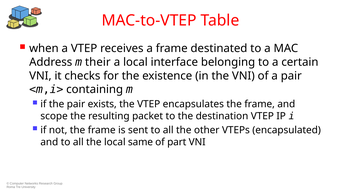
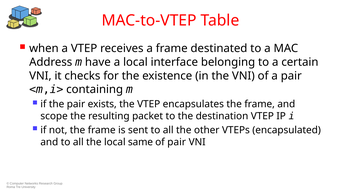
their: their -> have
of part: part -> pair
